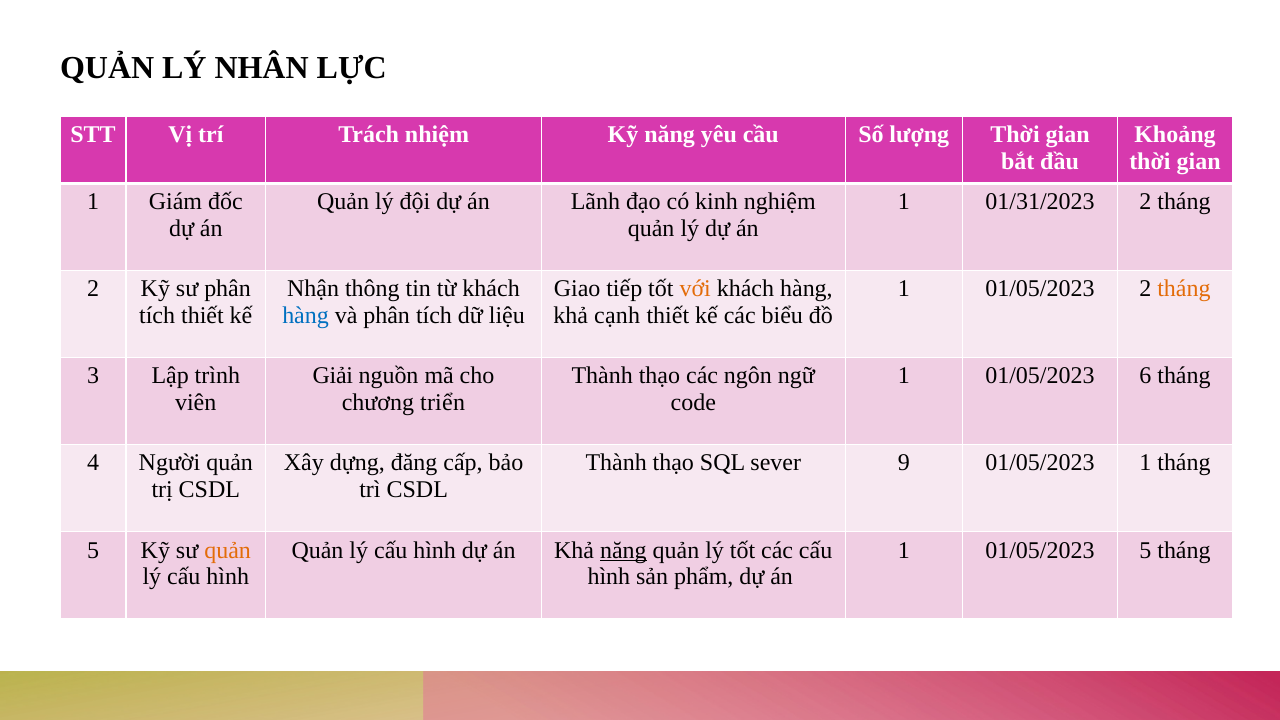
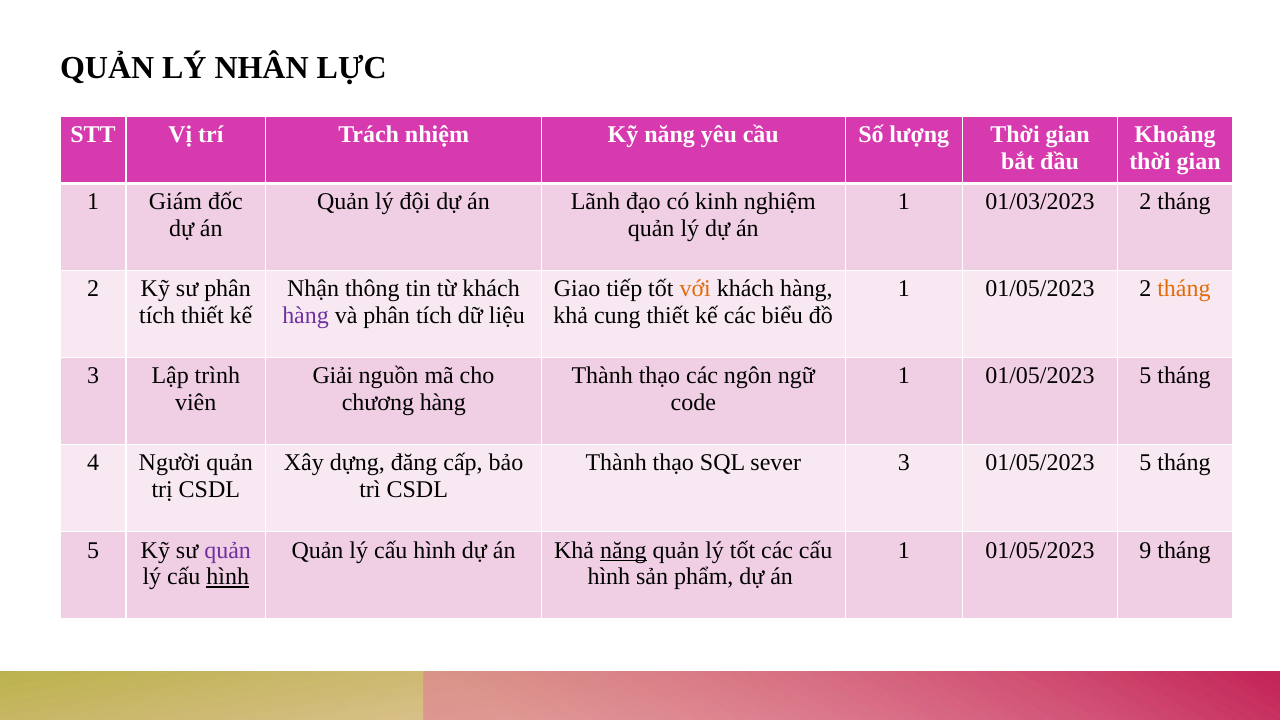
01/31/2023: 01/31/2023 -> 01/03/2023
hàng at (306, 315) colour: blue -> purple
cạnh: cạnh -> cung
1 01/05/2023 6: 6 -> 5
chương triển: triển -> hàng
sever 9: 9 -> 3
1 at (1145, 463): 1 -> 5
quản at (228, 550) colour: orange -> purple
01/05/2023 5: 5 -> 9
hình at (228, 577) underline: none -> present
